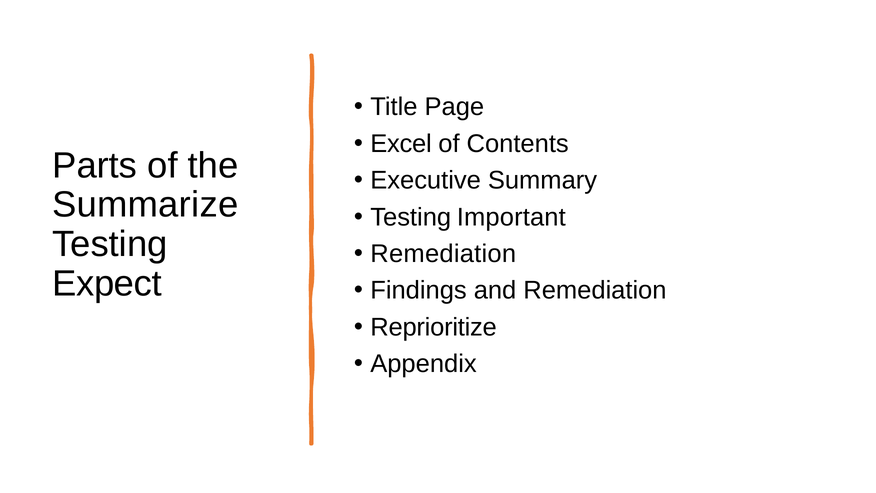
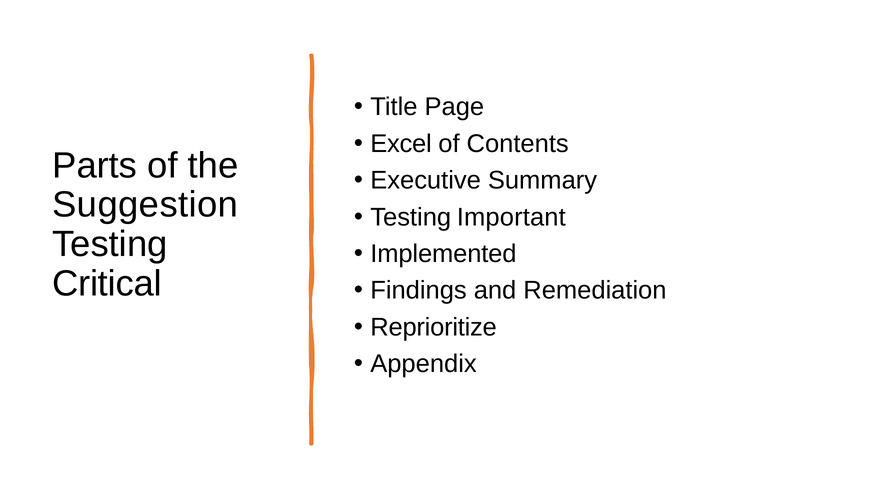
Summarize: Summarize -> Suggestion
Remediation at (443, 254): Remediation -> Implemented
Expect: Expect -> Critical
